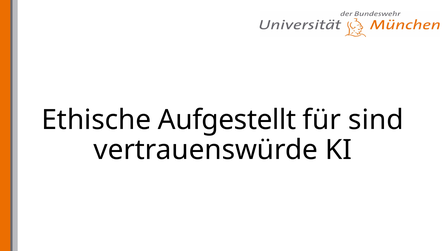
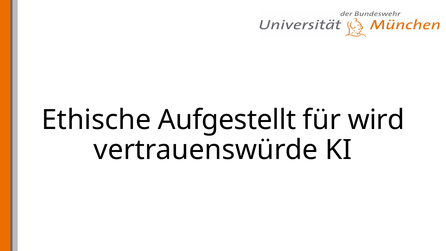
sind: sind -> wird
